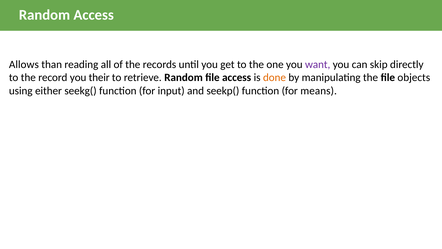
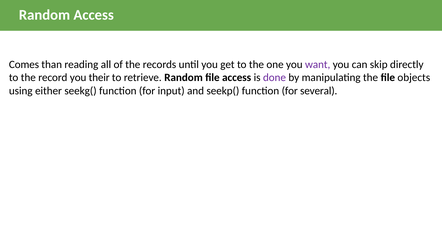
Allows: Allows -> Comes
done colour: orange -> purple
means: means -> several
